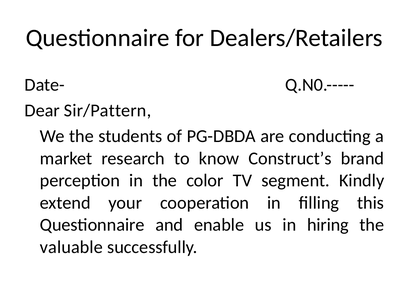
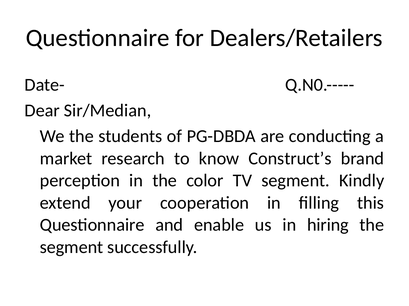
Sir/Pattern: Sir/Pattern -> Sir/Median
valuable at (71, 248): valuable -> segment
